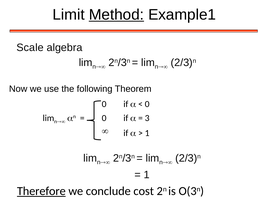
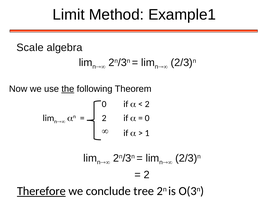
Method underline: present -> none
the underline: none -> present
0 at (147, 104): 0 -> 2
0 at (104, 118): 0 -> 2
3 at (147, 118): 3 -> 0
1 at (147, 175): 1 -> 2
cost: cost -> tree
